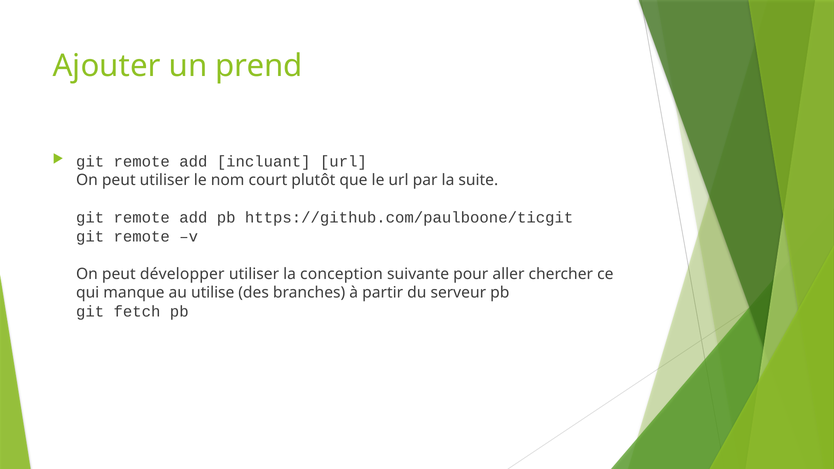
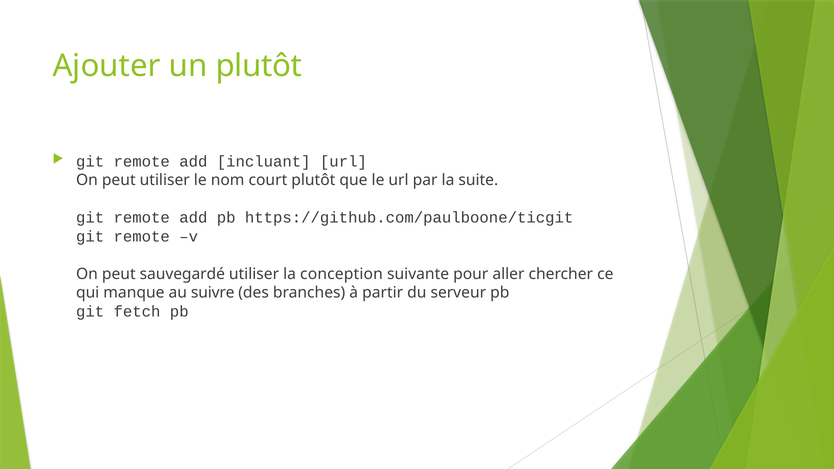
un prend: prend -> plutôt
développer: développer -> sauvegardé
utilise: utilise -> suivre
